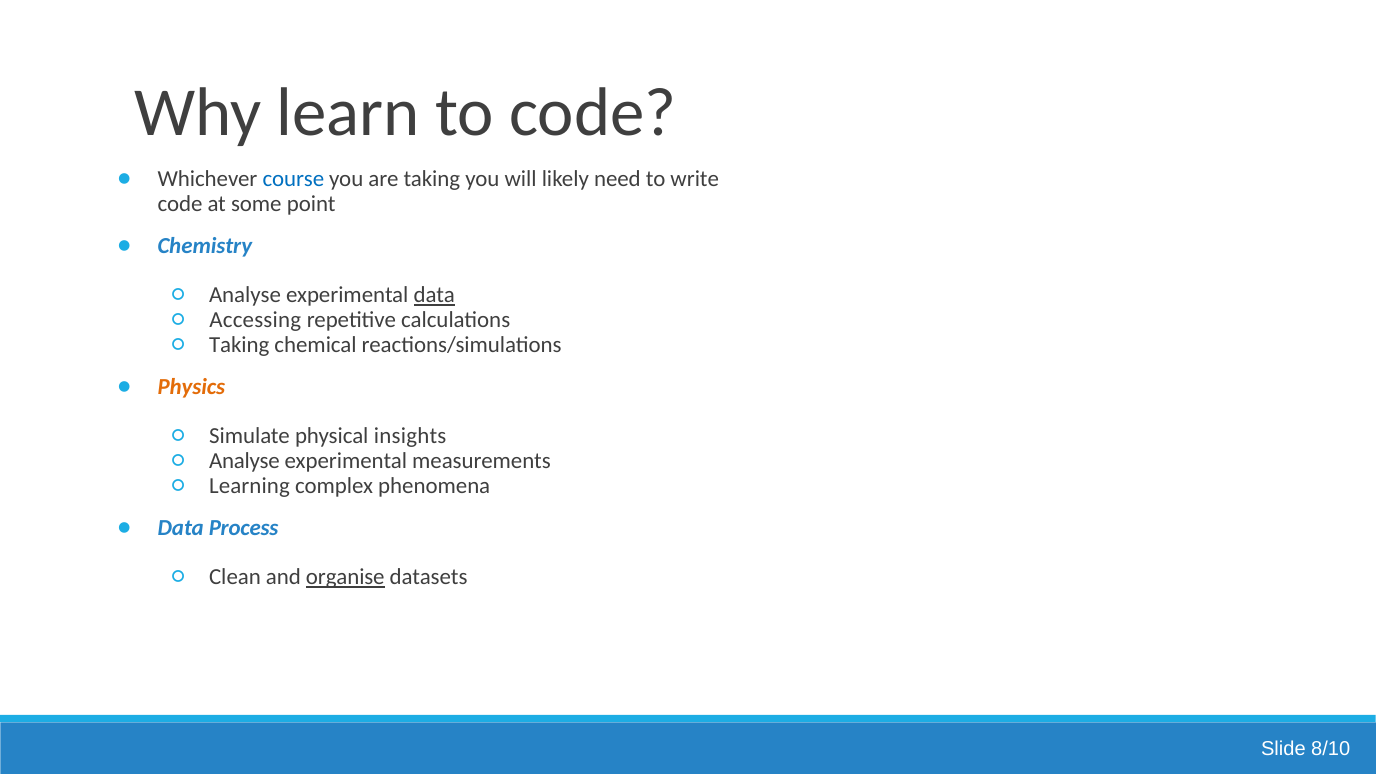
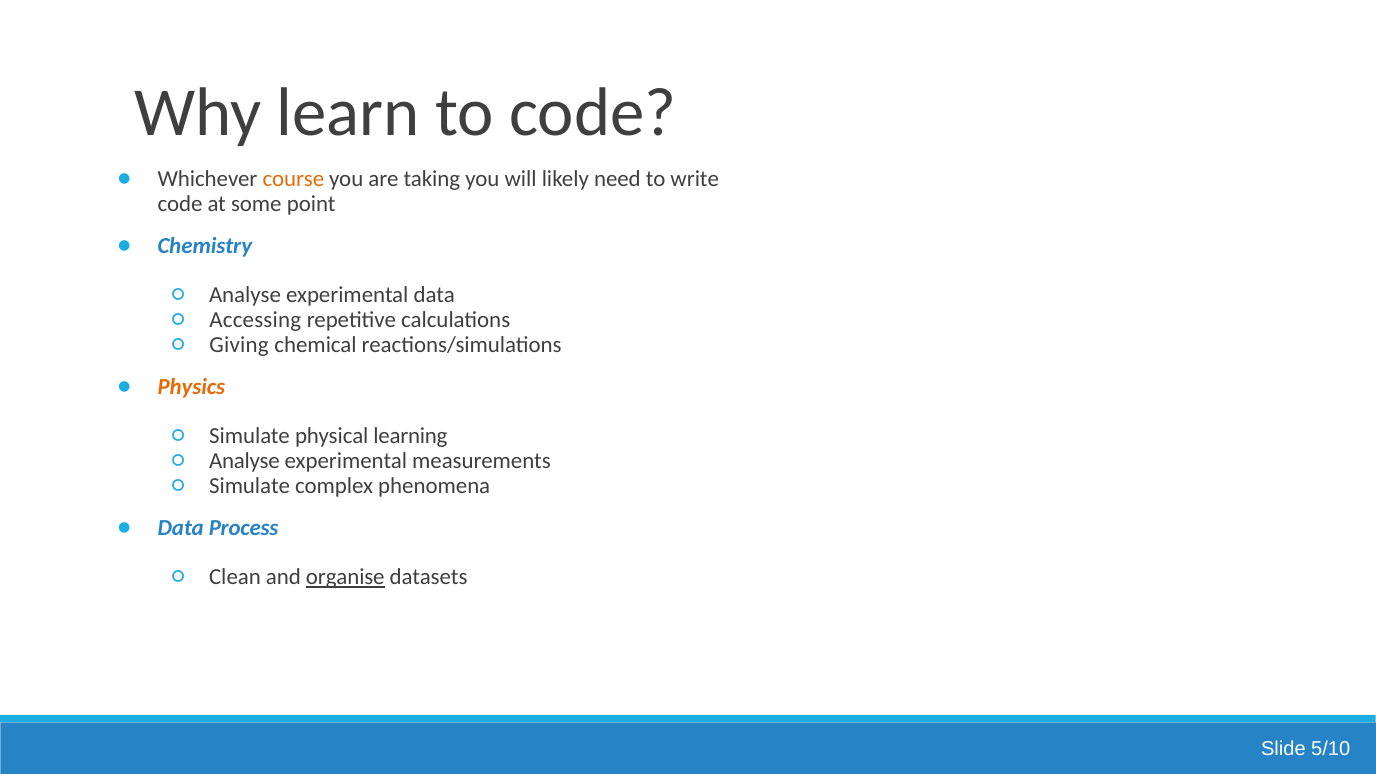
course colour: blue -> orange
data at (434, 295) underline: present -> none
Taking at (239, 345): Taking -> Giving
insights: insights -> learning
Learning at (249, 486): Learning -> Simulate
8/10: 8/10 -> 5/10
